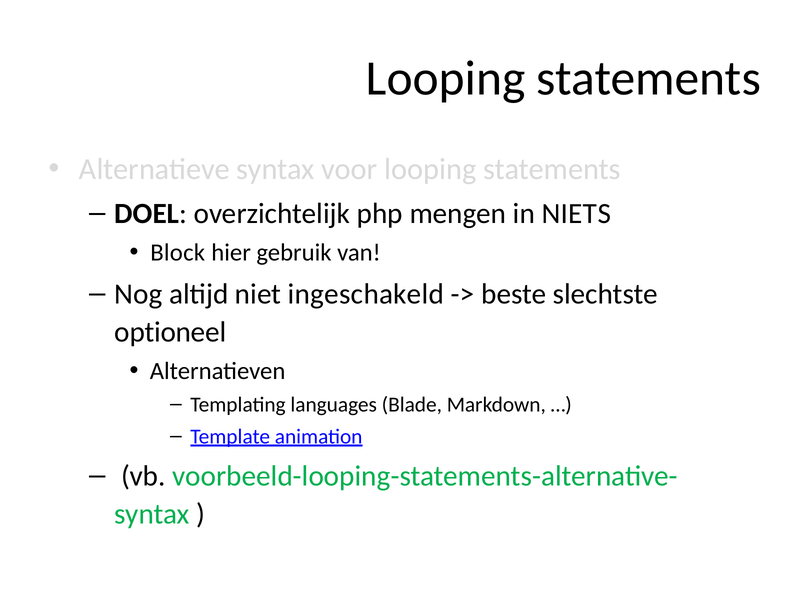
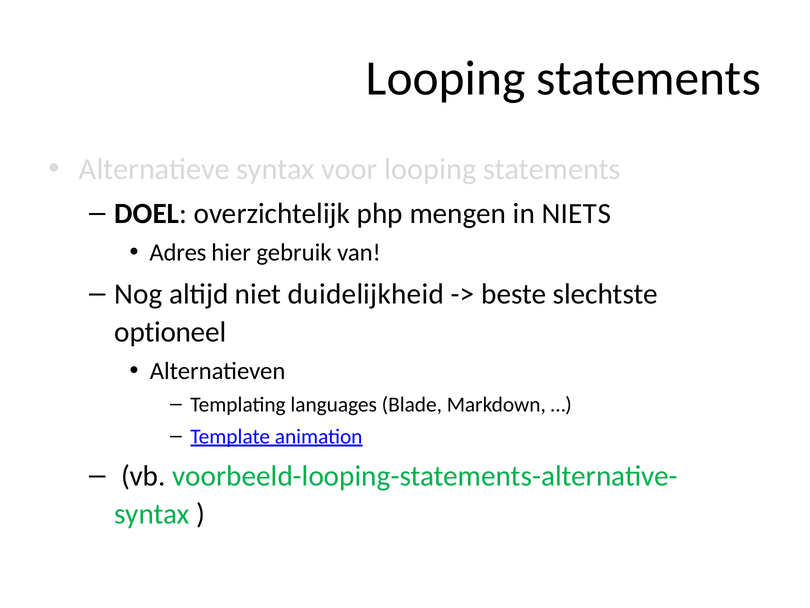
Block: Block -> Adres
ingeschakeld: ingeschakeld -> duidelijkheid
